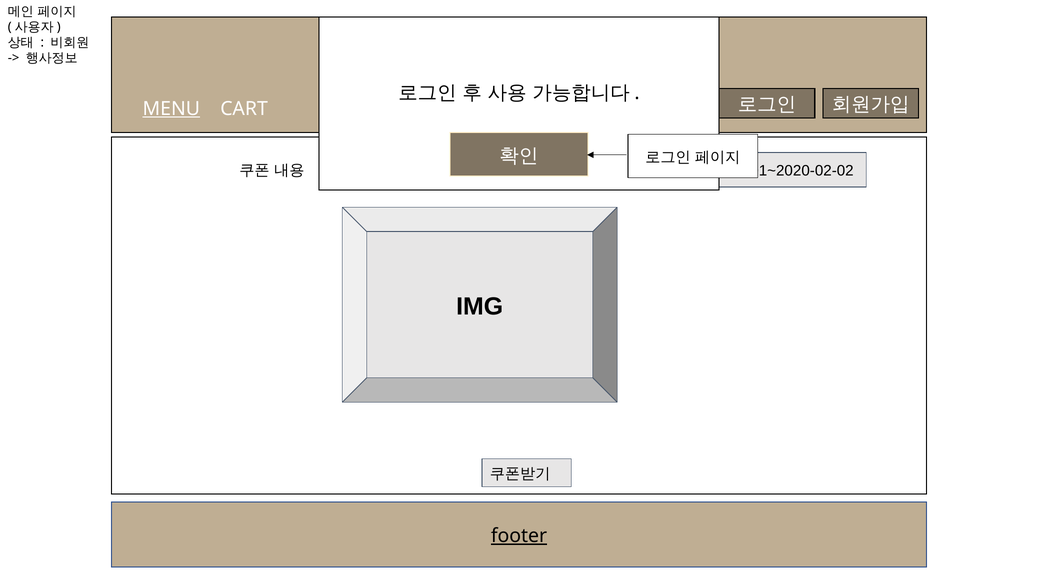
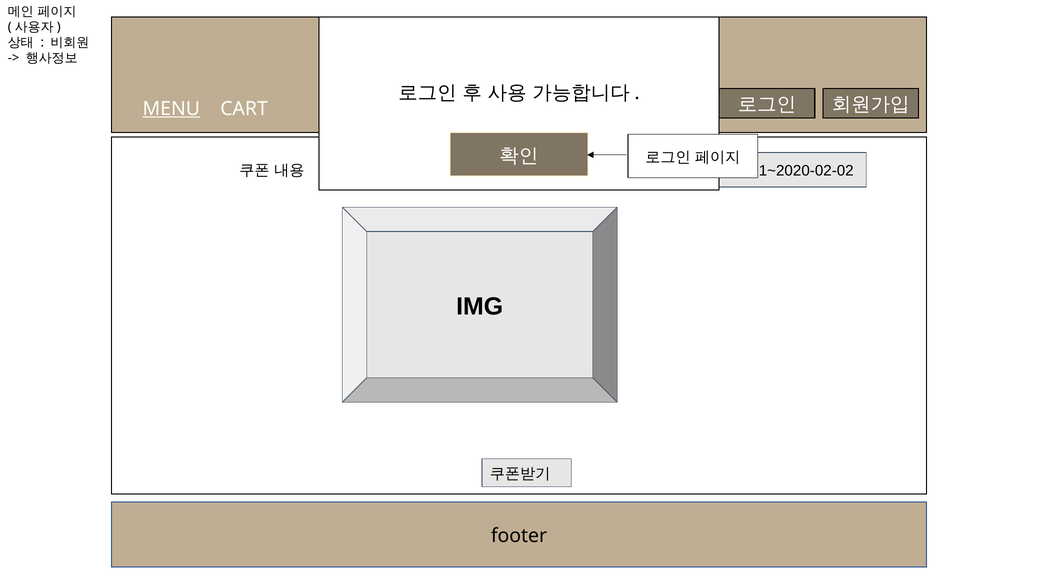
footer underline: present -> none
